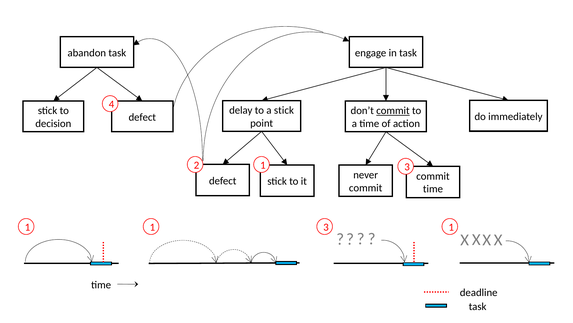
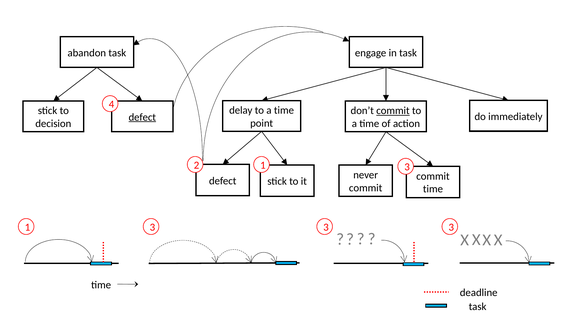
delay to a stick: stick -> time
defect at (142, 117) underline: none -> present
1 1: 1 -> 3
1 at (451, 227): 1 -> 3
